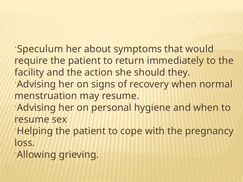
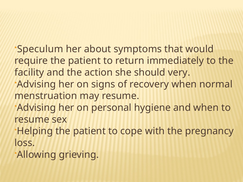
they: they -> very
